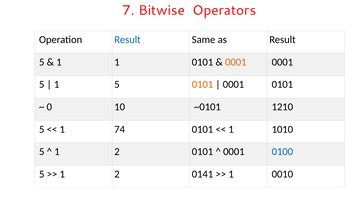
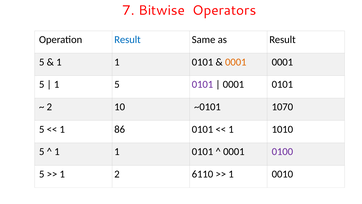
0101 at (202, 84) colour: orange -> purple
0 at (49, 107): 0 -> 2
1210: 1210 -> 1070
74: 74 -> 86
2 at (117, 151): 2 -> 1
0100 colour: blue -> purple
0141: 0141 -> 6110
